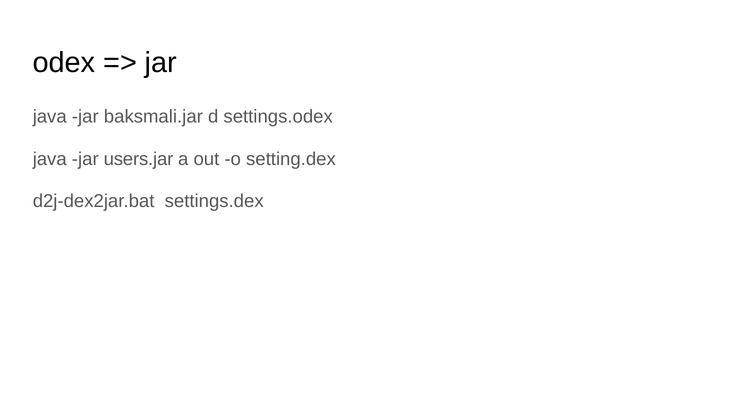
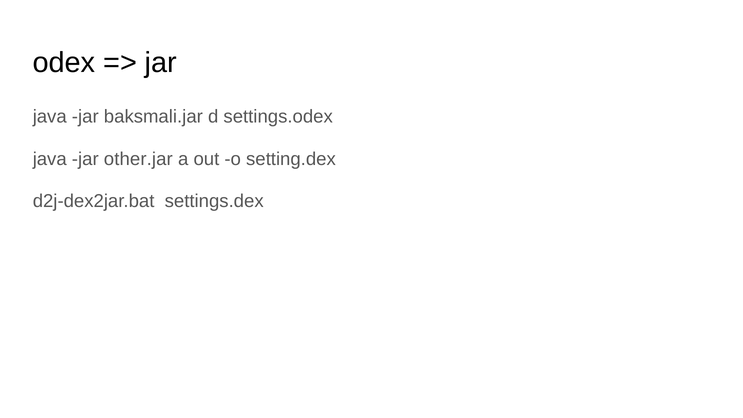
users.jar: users.jar -> other.jar
